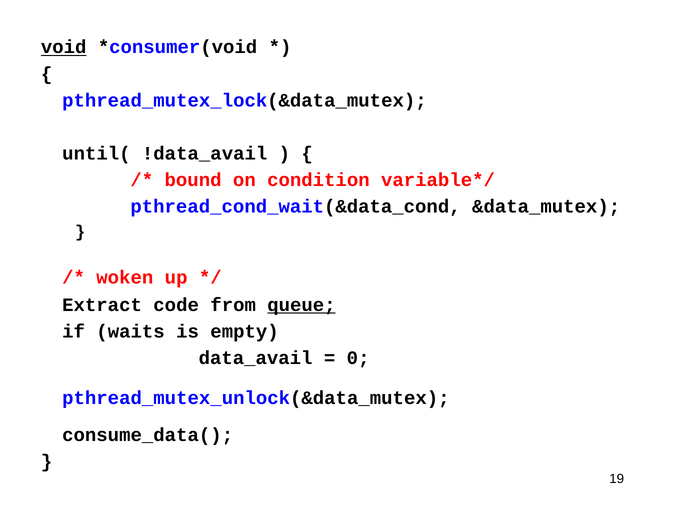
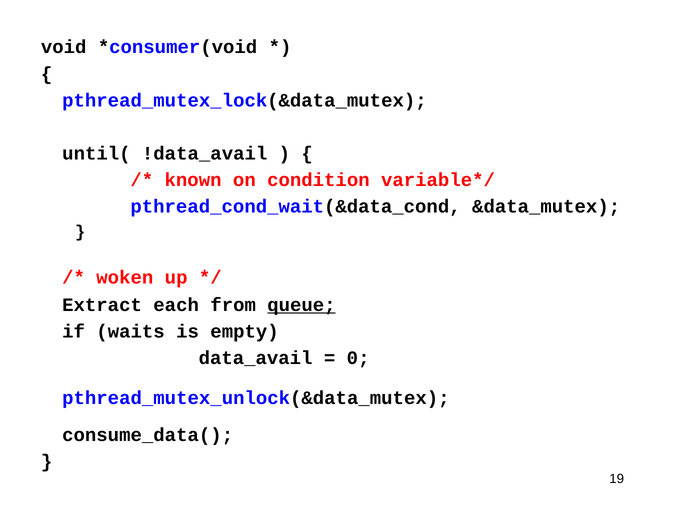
void underline: present -> none
bound: bound -> known
code: code -> each
